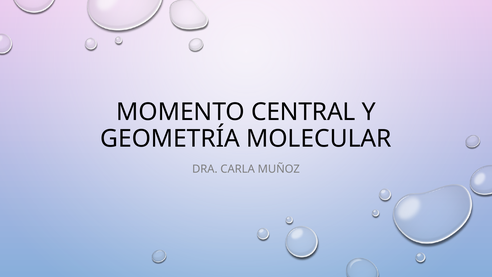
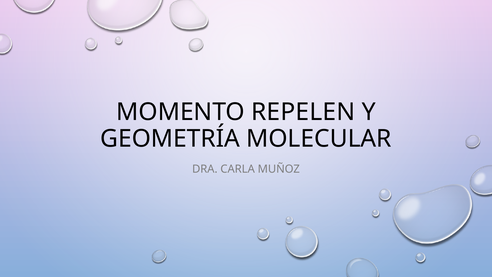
CENTRAL: CENTRAL -> REPELEN
